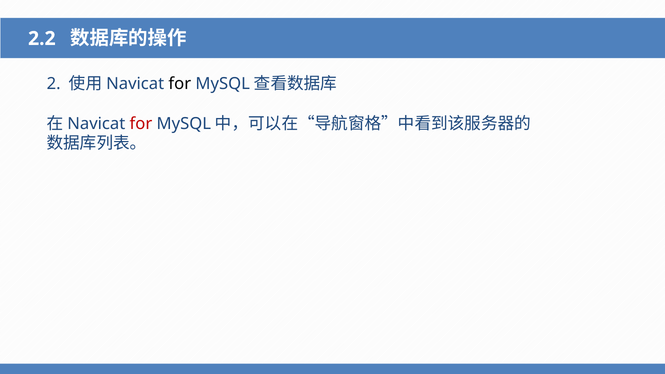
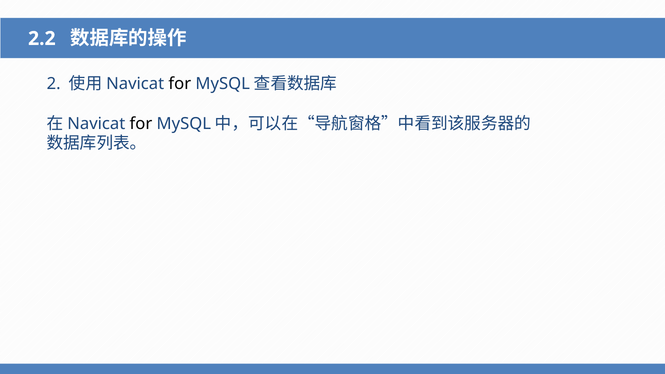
for at (141, 124) colour: red -> black
